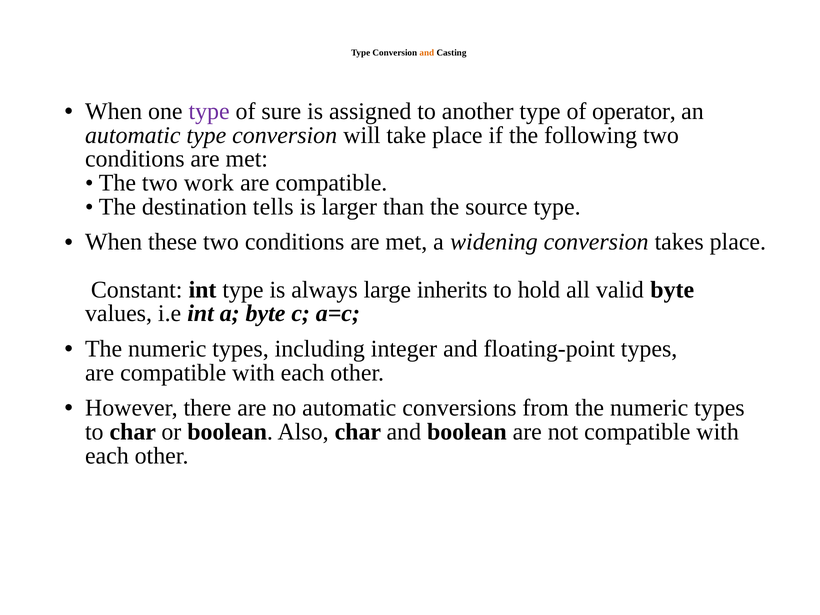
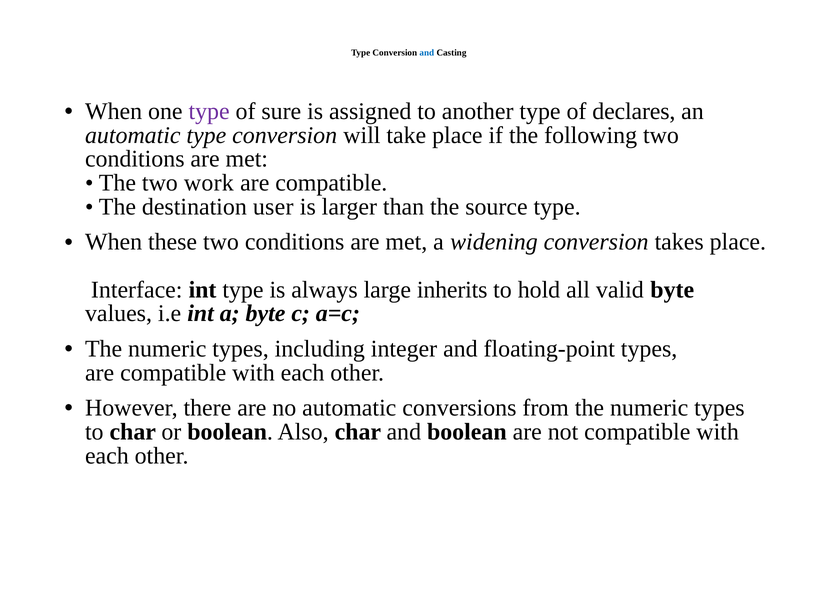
and at (427, 53) colour: orange -> blue
operator: operator -> declares
tells: tells -> user
Constant: Constant -> Interface
